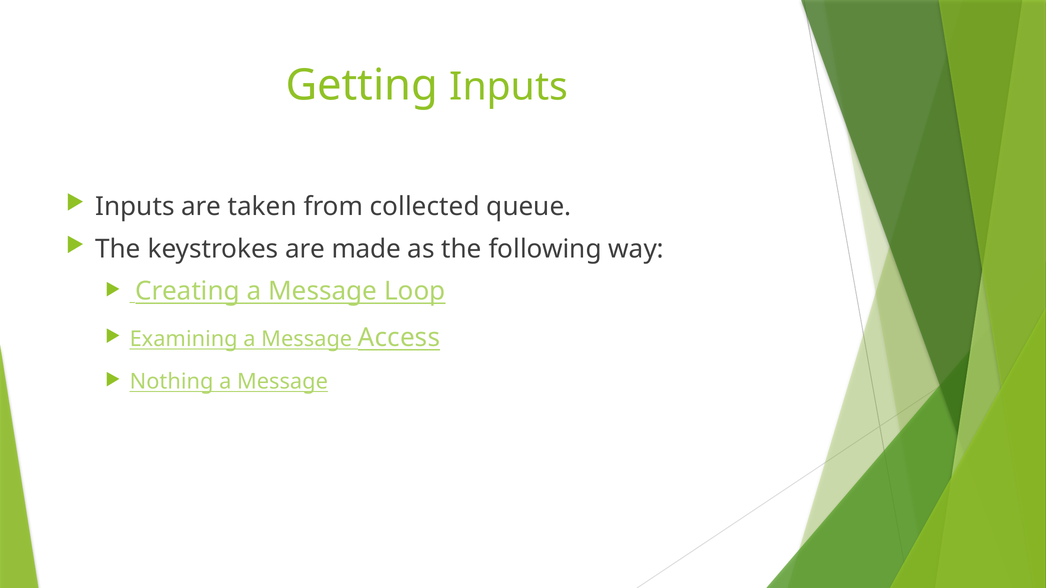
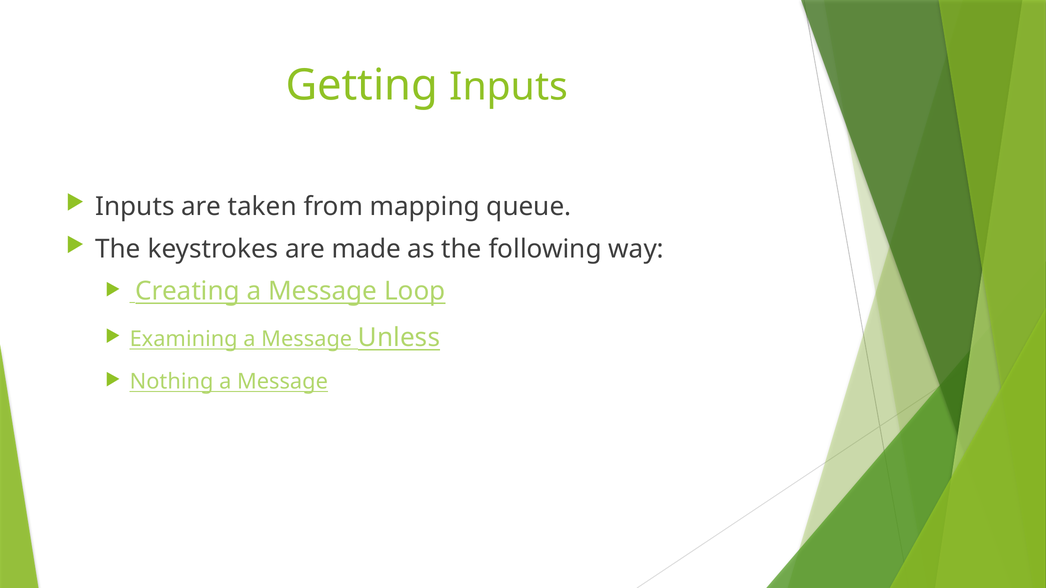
collected: collected -> mapping
Access: Access -> Unless
